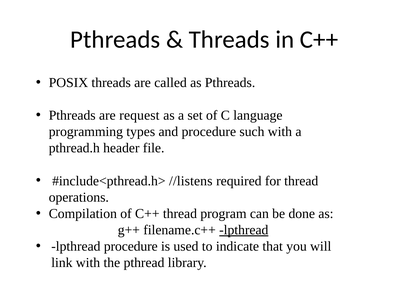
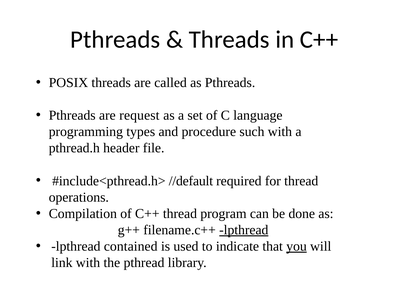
//listens: //listens -> //default
lpthread procedure: procedure -> contained
you underline: none -> present
